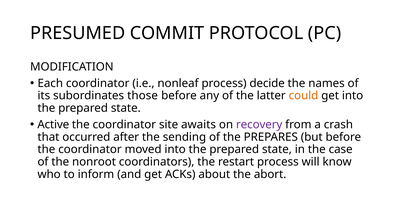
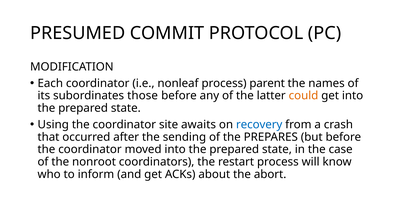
decide: decide -> parent
Active: Active -> Using
recovery colour: purple -> blue
